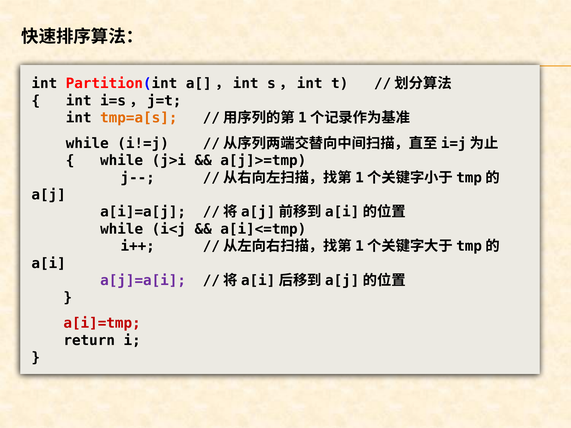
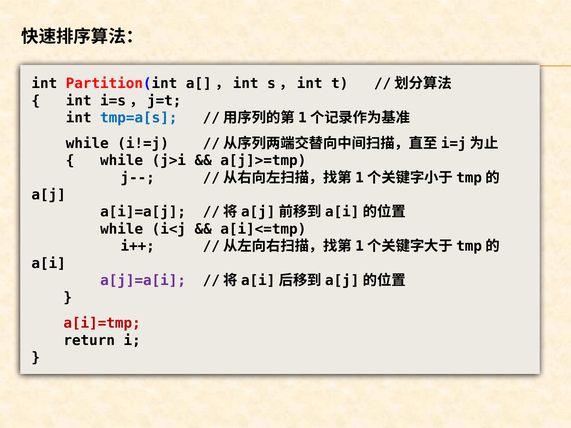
tmp=a[s colour: orange -> blue
